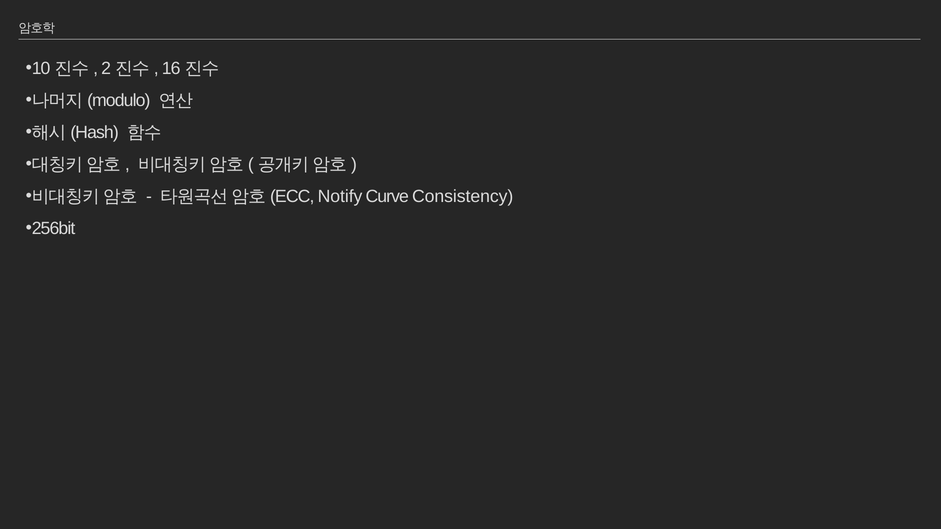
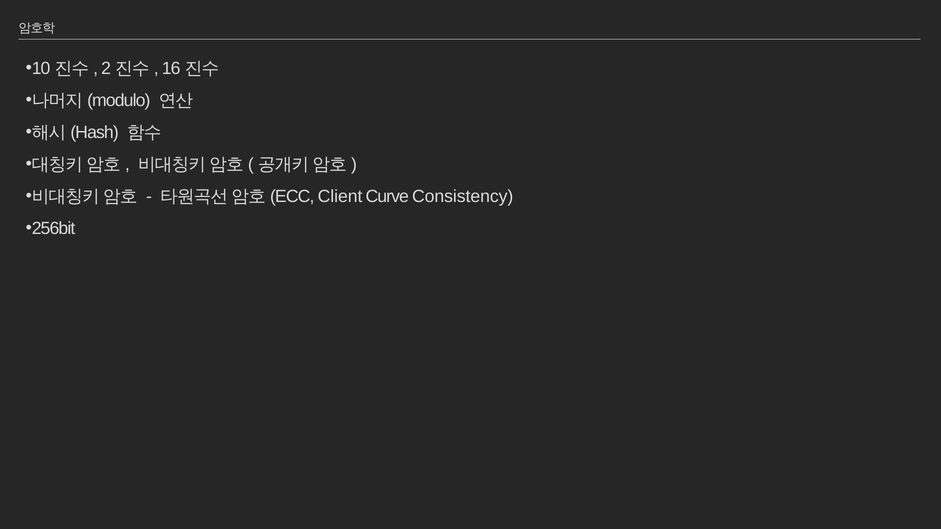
Notify: Notify -> Client
